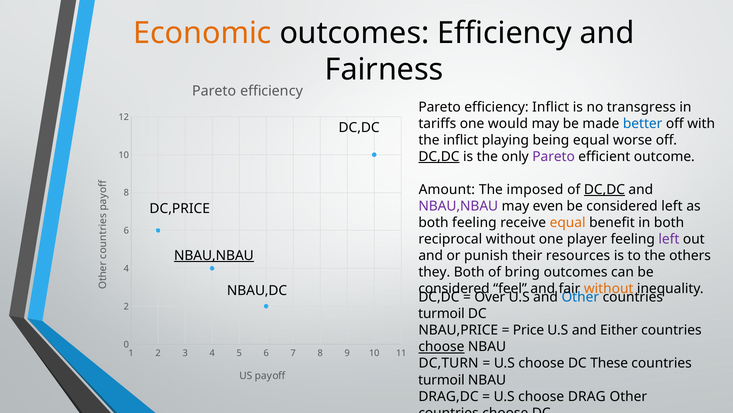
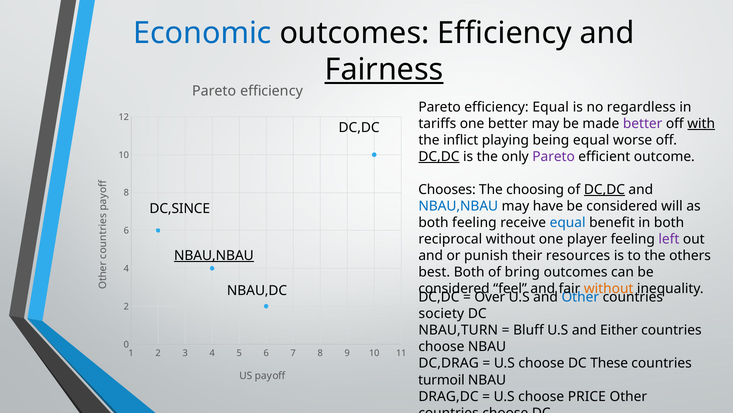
Economic colour: orange -> blue
Fairness underline: none -> present
efficiency Inflict: Inflict -> Equal
transgress: transgress -> regardless
one would: would -> better
better at (643, 123) colour: blue -> purple
with underline: none -> present
Amount: Amount -> Chooses
imposed: imposed -> choosing
NBAU,NBAU at (458, 206) colour: purple -> blue
even: even -> have
considered left: left -> will
DC,PRICE: DC,PRICE -> DC,SINCE
equal at (568, 222) colour: orange -> blue
they: they -> best
turmoil at (441, 313): turmoil -> society
NBAU,PRICE: NBAU,PRICE -> NBAU,TURN
Price: Price -> Bluff
choose at (441, 346) underline: present -> none
DC,TURN: DC,TURN -> DC,DRAG
DRAG: DRAG -> PRICE
